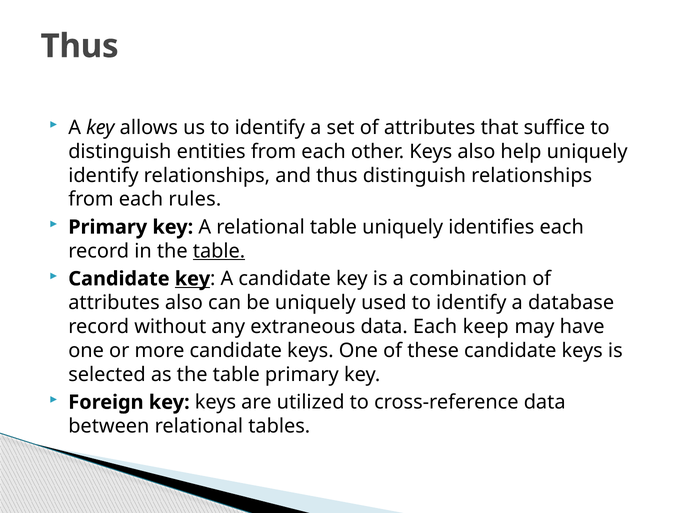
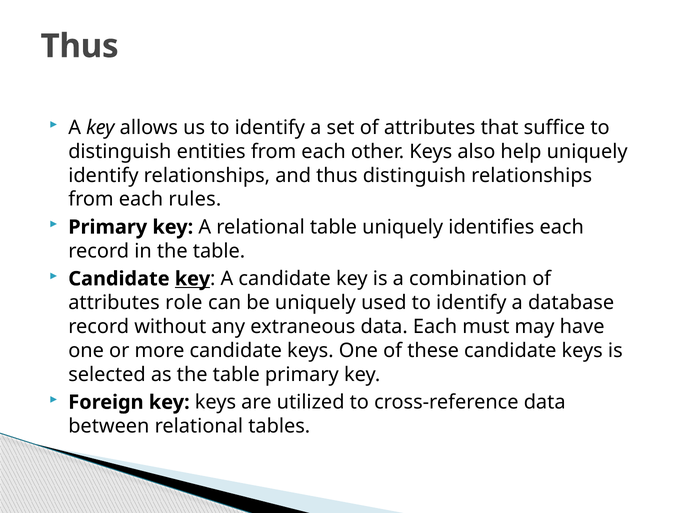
table at (219, 251) underline: present -> none
attributes also: also -> role
keep: keep -> must
